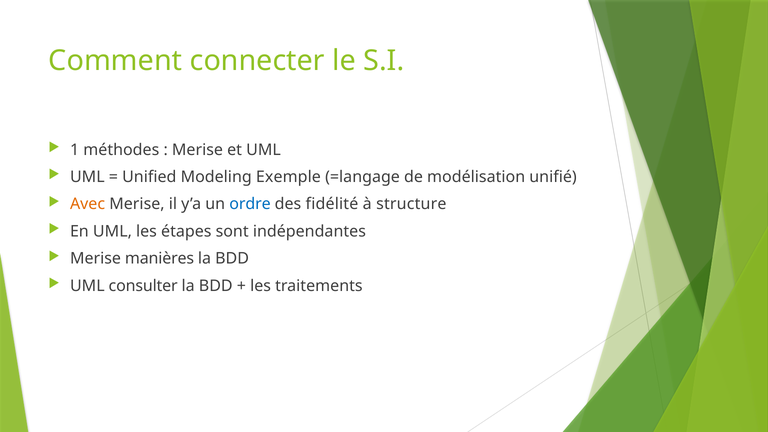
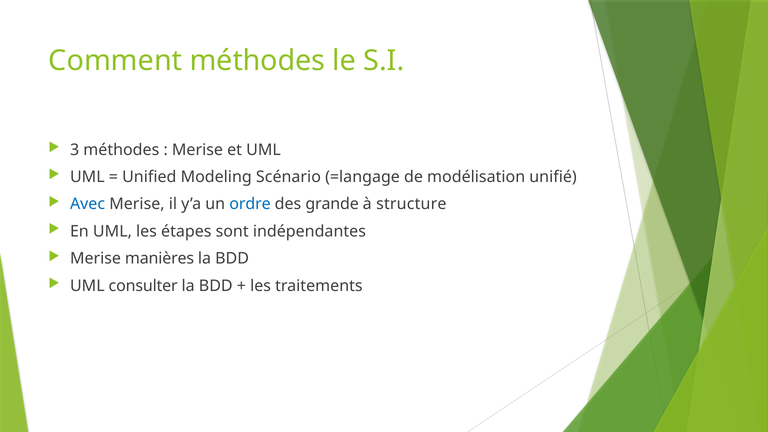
Comment connecter: connecter -> méthodes
1: 1 -> 3
Exemple: Exemple -> Scénario
Avec colour: orange -> blue
fidélité: fidélité -> grande
